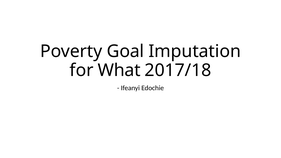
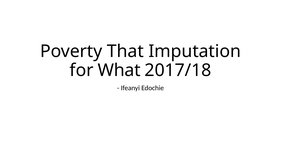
Goal: Goal -> That
